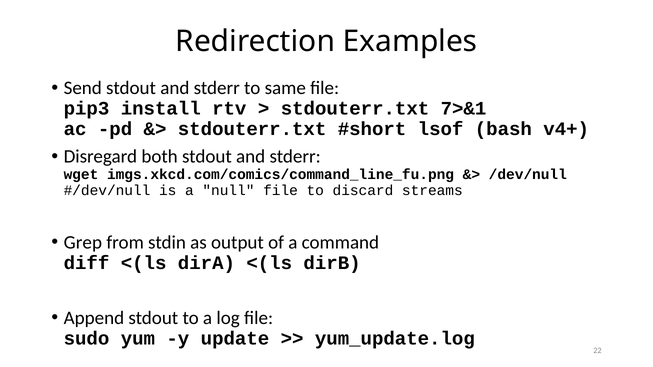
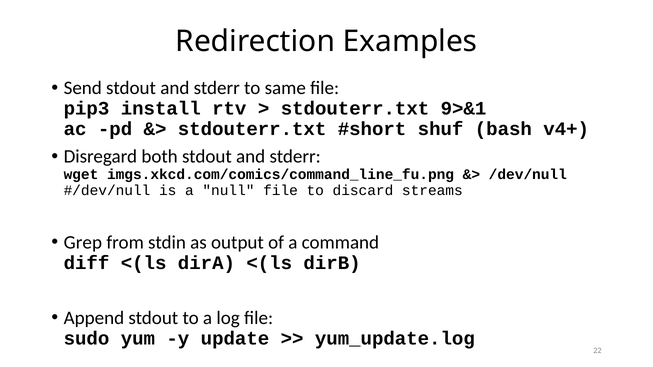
7>&1: 7>&1 -> 9>&1
lsof: lsof -> shuf
